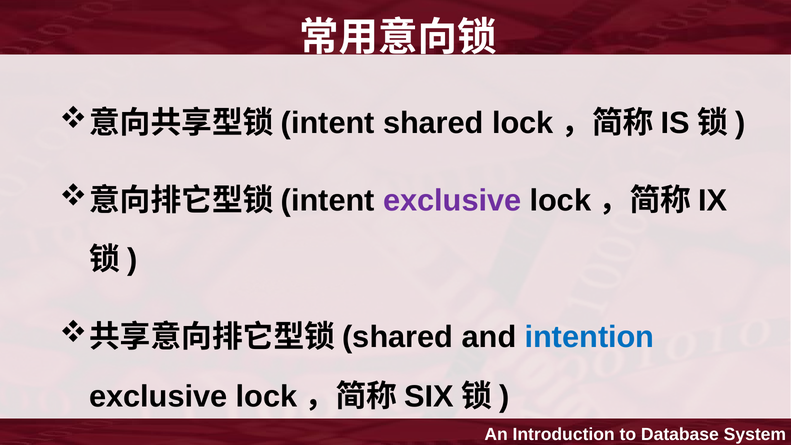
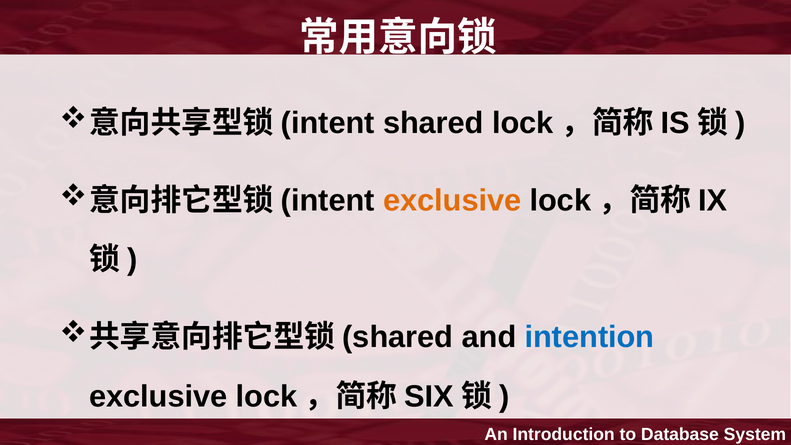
exclusive at (452, 201) colour: purple -> orange
